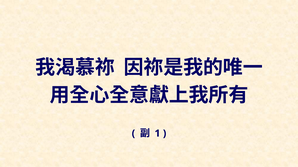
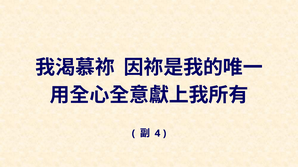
1: 1 -> 4
